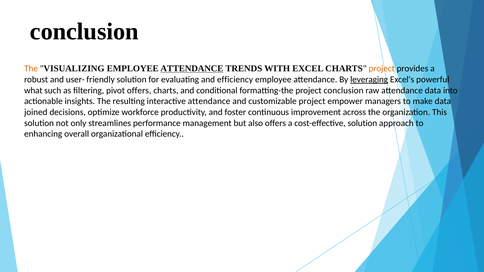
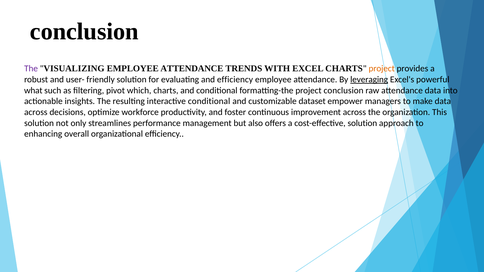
The at (31, 69) colour: orange -> purple
ATTENDANCE at (192, 69) underline: present -> none
pivot offers: offers -> which
interactive attendance: attendance -> conditional
customizable project: project -> dataset
joined at (36, 112): joined -> across
